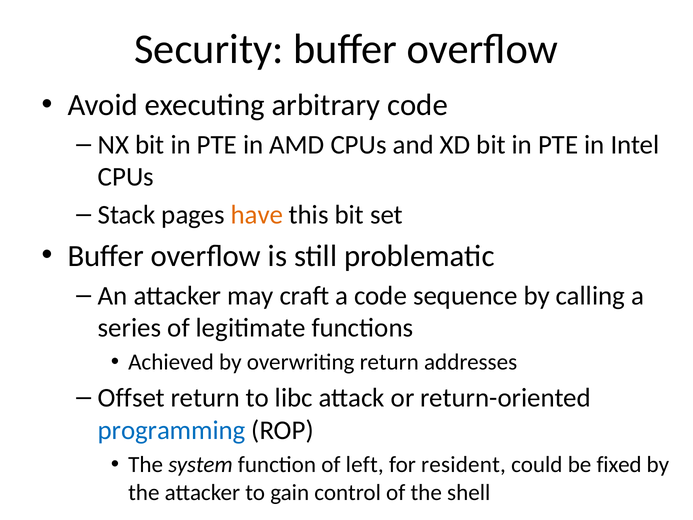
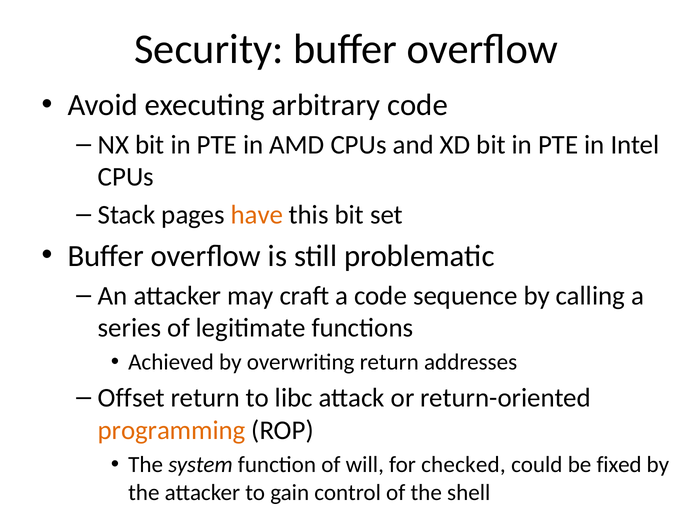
programming colour: blue -> orange
left: left -> will
resident: resident -> checked
